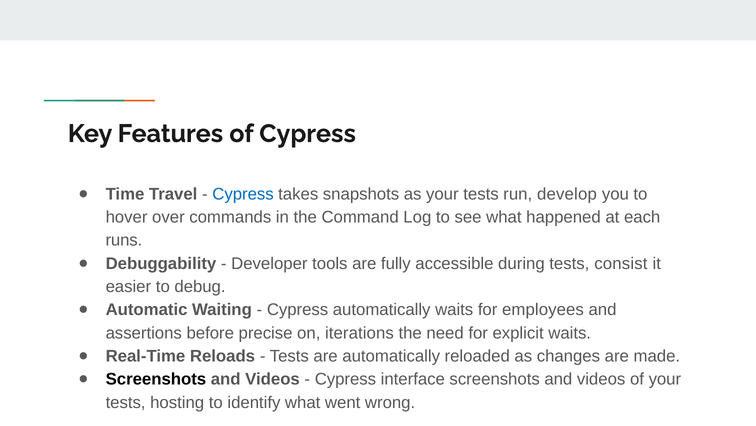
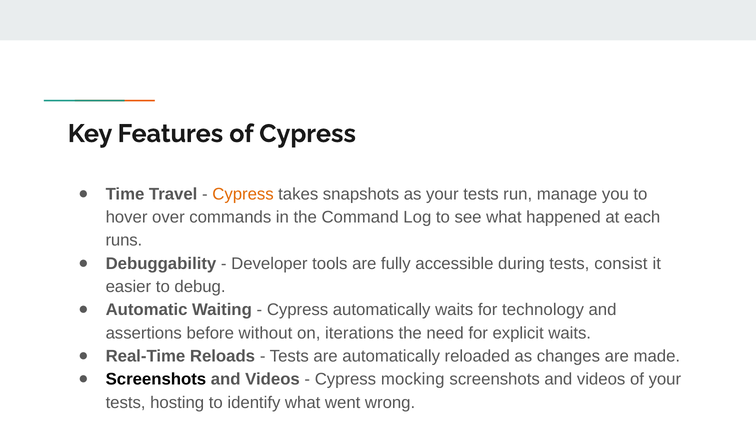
Cypress at (243, 194) colour: blue -> orange
develop: develop -> manage
employees: employees -> technology
precise: precise -> without
interface: interface -> mocking
